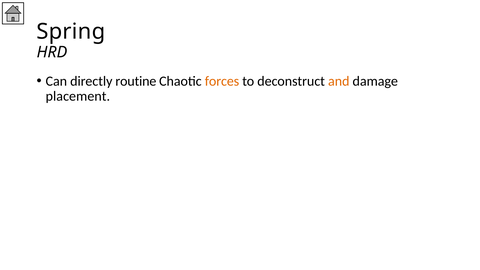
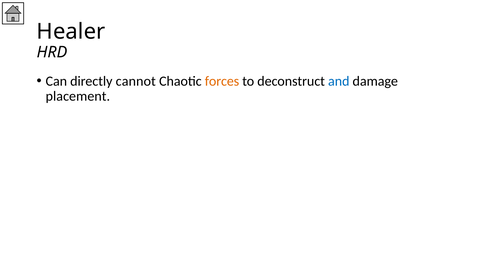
Spring: Spring -> Healer
routine: routine -> cannot
and colour: orange -> blue
